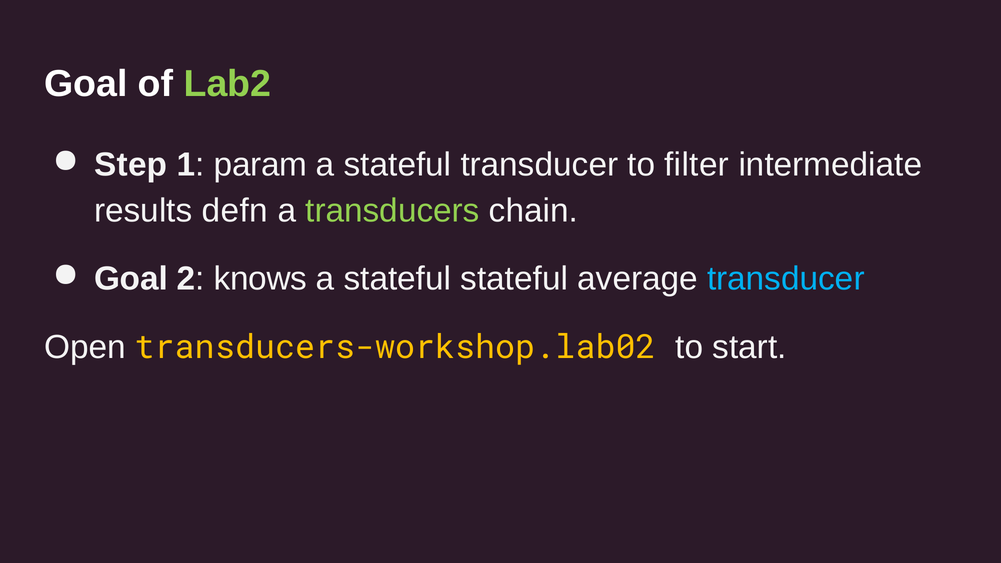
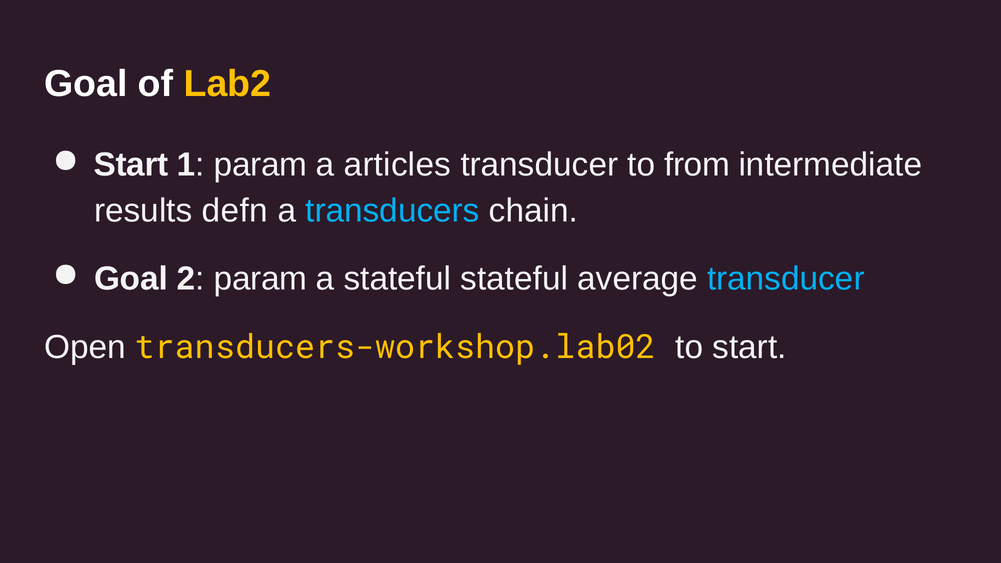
Lab2 colour: light green -> yellow
Step at (131, 165): Step -> Start
stateful at (398, 165): stateful -> articles
filter: filter -> from
transducers colour: light green -> light blue
2 knows: knows -> param
